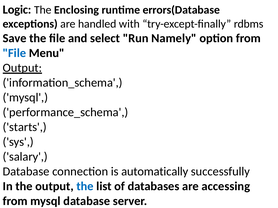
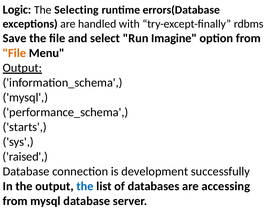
Enclosing: Enclosing -> Selecting
Namely: Namely -> Imagine
File at (14, 53) colour: blue -> orange
salary: salary -> raised
automatically: automatically -> development
